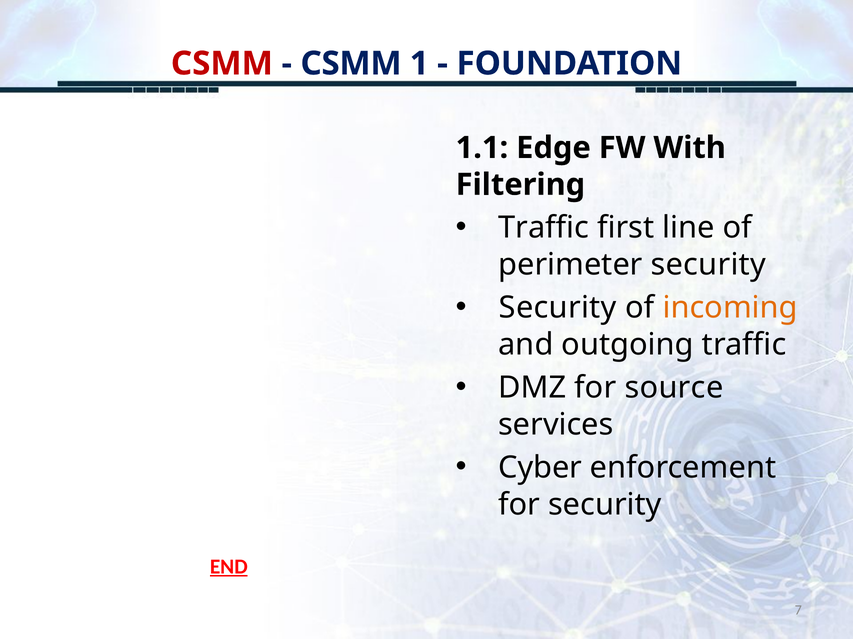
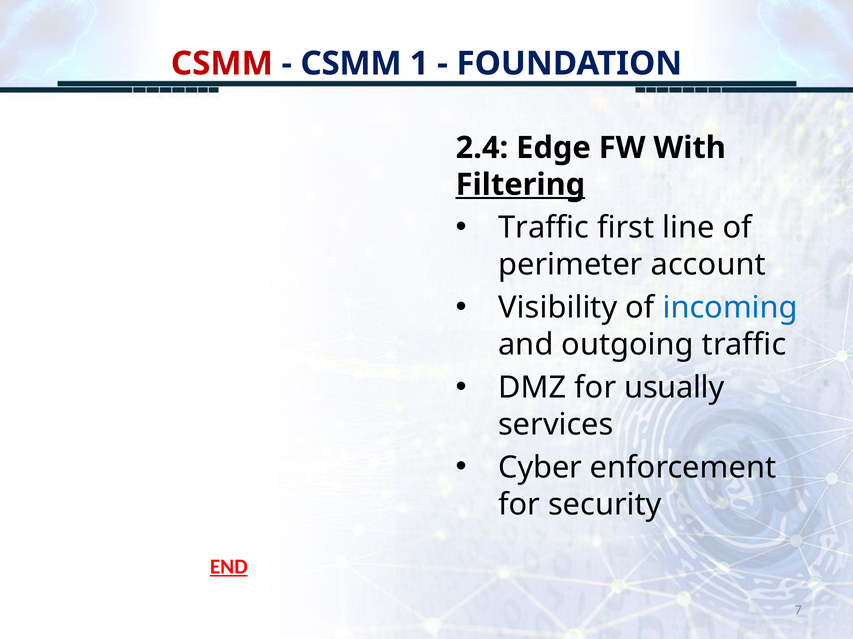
1.1: 1.1 -> 2.4
Filtering underline: none -> present
perimeter security: security -> account
Security at (558, 308): Security -> Visibility
incoming colour: orange -> blue
source: source -> usually
